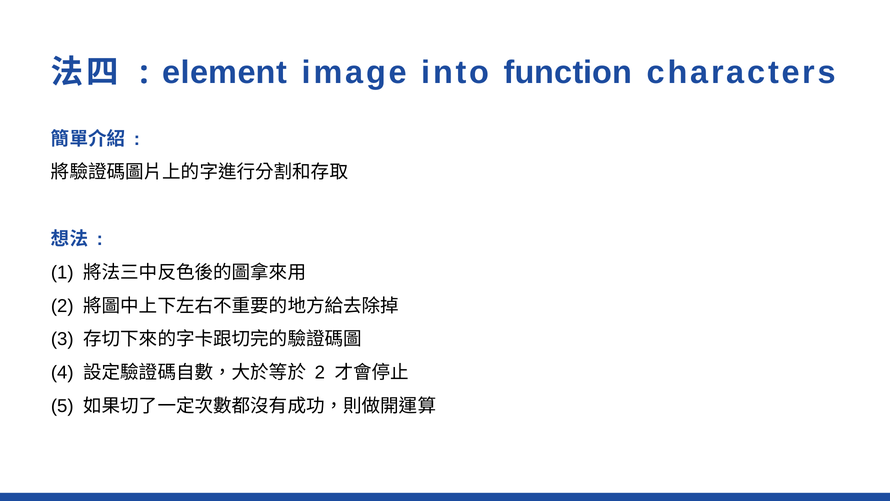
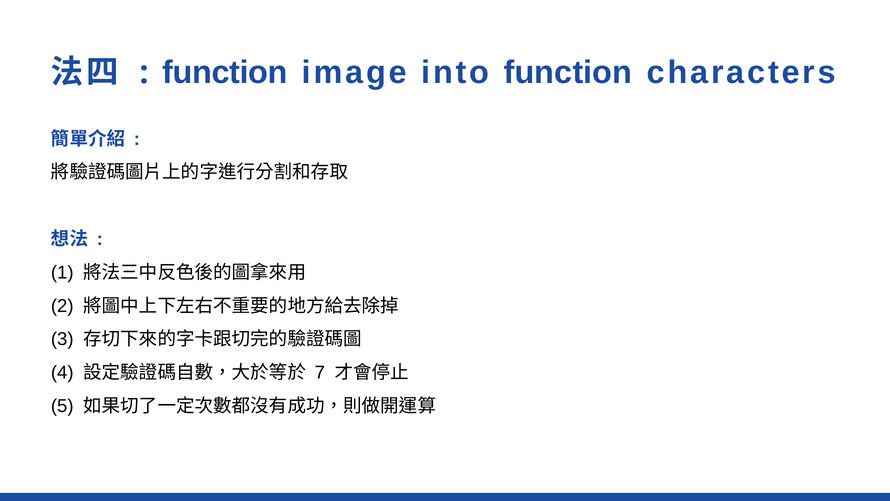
element at (225, 72): element -> function
2 at (320, 372): 2 -> 7
